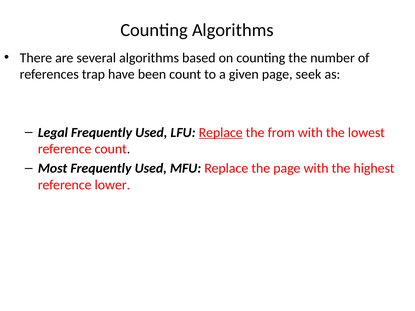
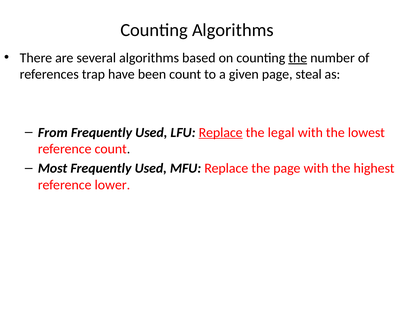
the at (298, 58) underline: none -> present
seek: seek -> steal
Legal: Legal -> From
from: from -> legal
